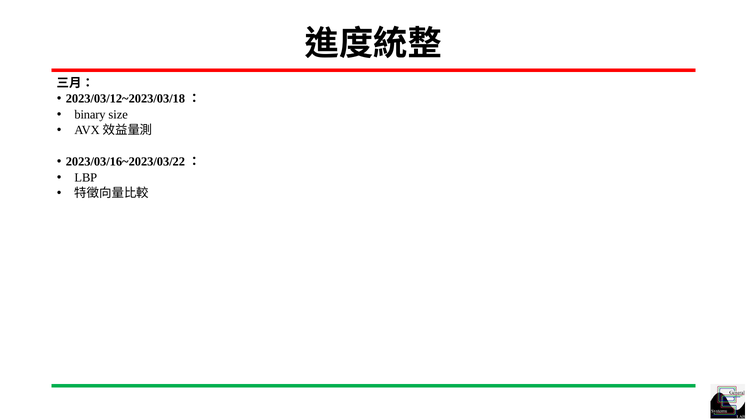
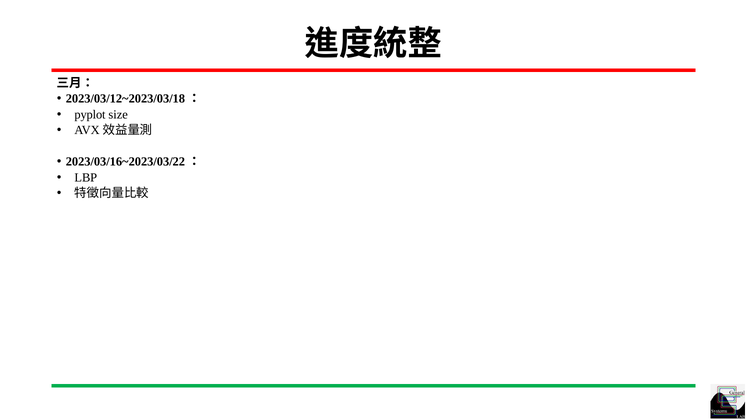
binary: binary -> pyplot
